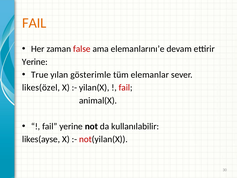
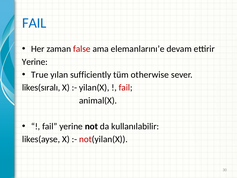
FAIL at (34, 23) colour: orange -> blue
gösterimle: gösterimle -> sufficiently
elemanlar: elemanlar -> otherwise
likes(özel: likes(özel -> likes(sıralı
